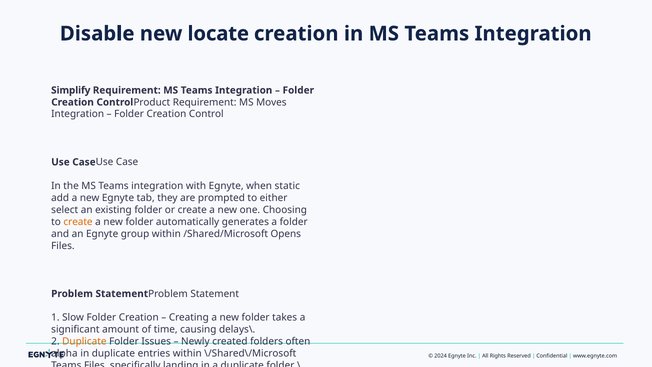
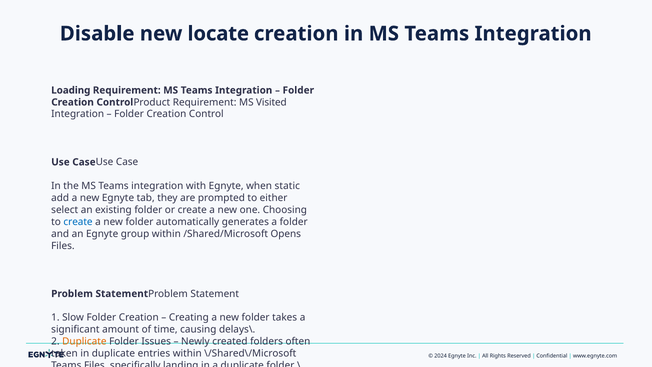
Simplify: Simplify -> Loading
Moves: Moves -> Visited
create at (78, 222) colour: orange -> blue
alpha: alpha -> taken
